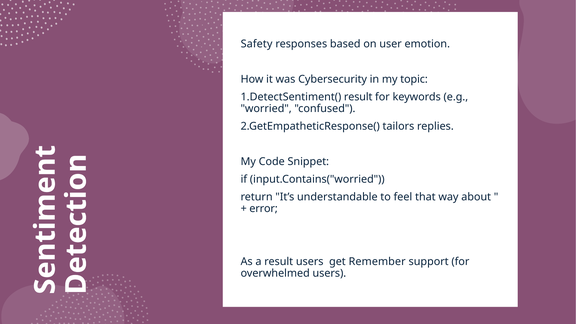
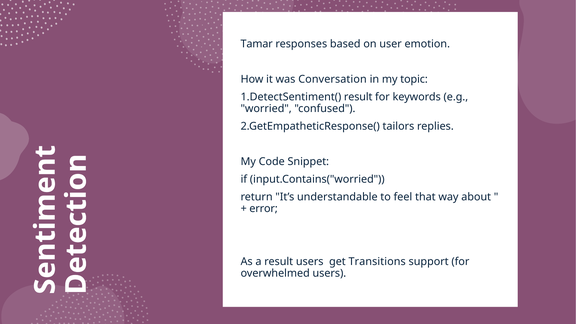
Safety: Safety -> Tamar
Cybersecurity: Cybersecurity -> Conversation
Remember: Remember -> Transitions
